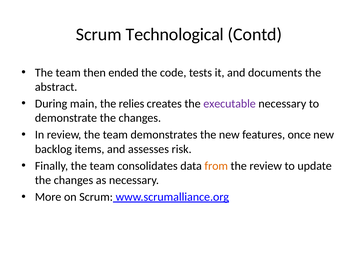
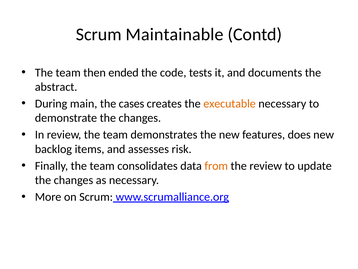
Technological: Technological -> Maintainable
relies: relies -> cases
executable colour: purple -> orange
once: once -> does
